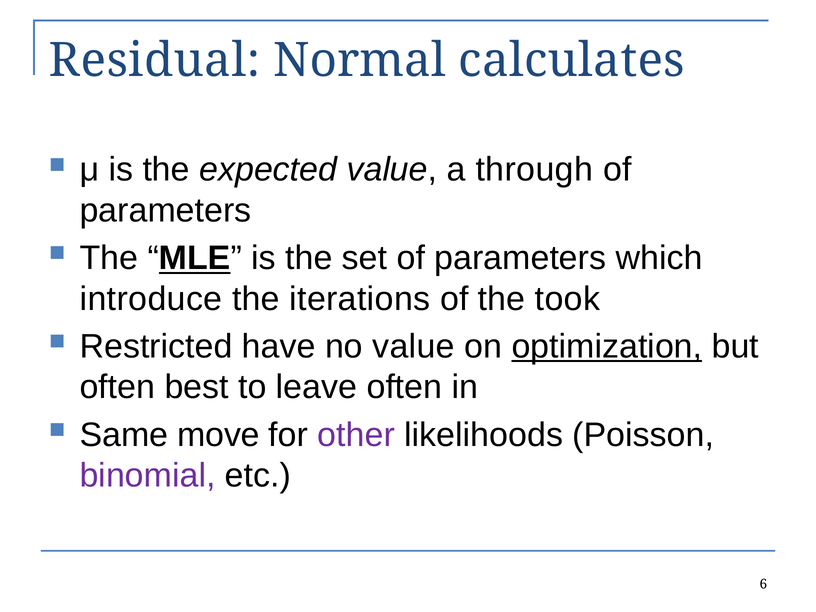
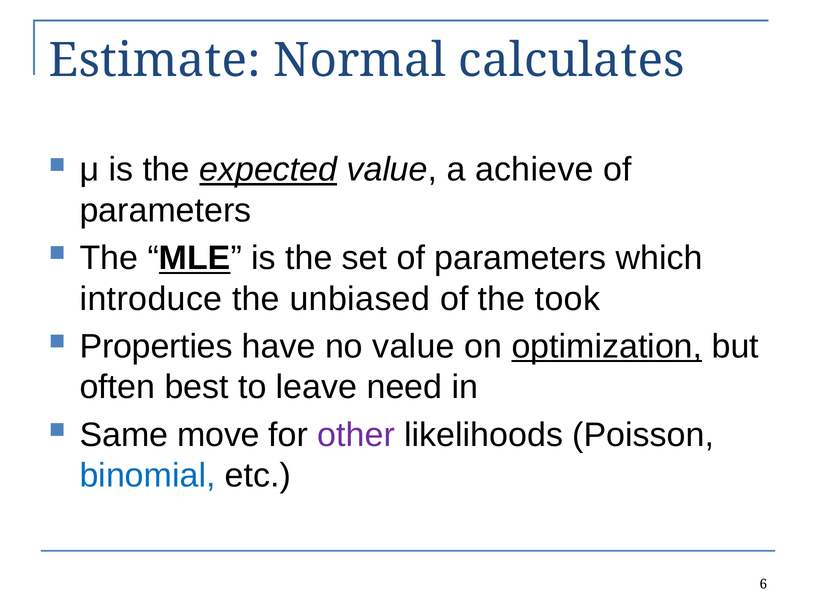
Residual: Residual -> Estimate
expected underline: none -> present
through: through -> achieve
iterations: iterations -> unbiased
Restricted: Restricted -> Properties
leave often: often -> need
binomial colour: purple -> blue
